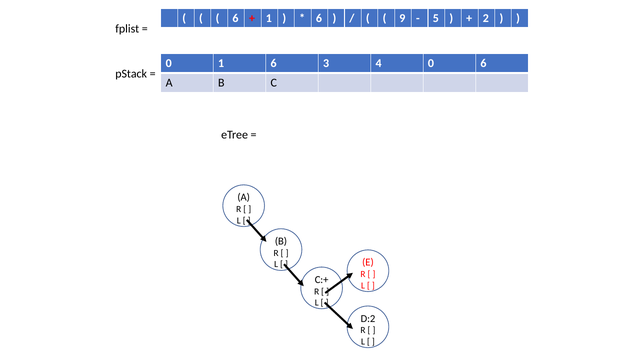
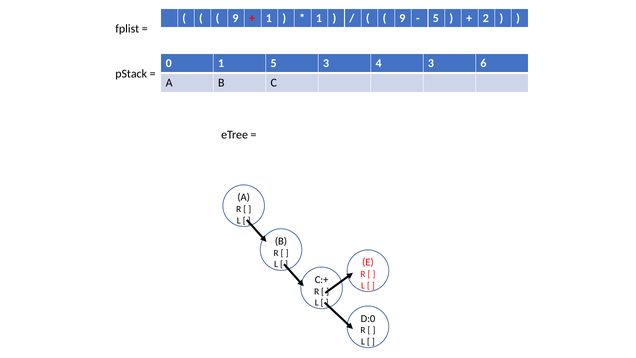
6 at (235, 18): 6 -> 9
6 at (319, 18): 6 -> 1
1 6: 6 -> 5
4 0: 0 -> 3
D:2: D:2 -> D:0
